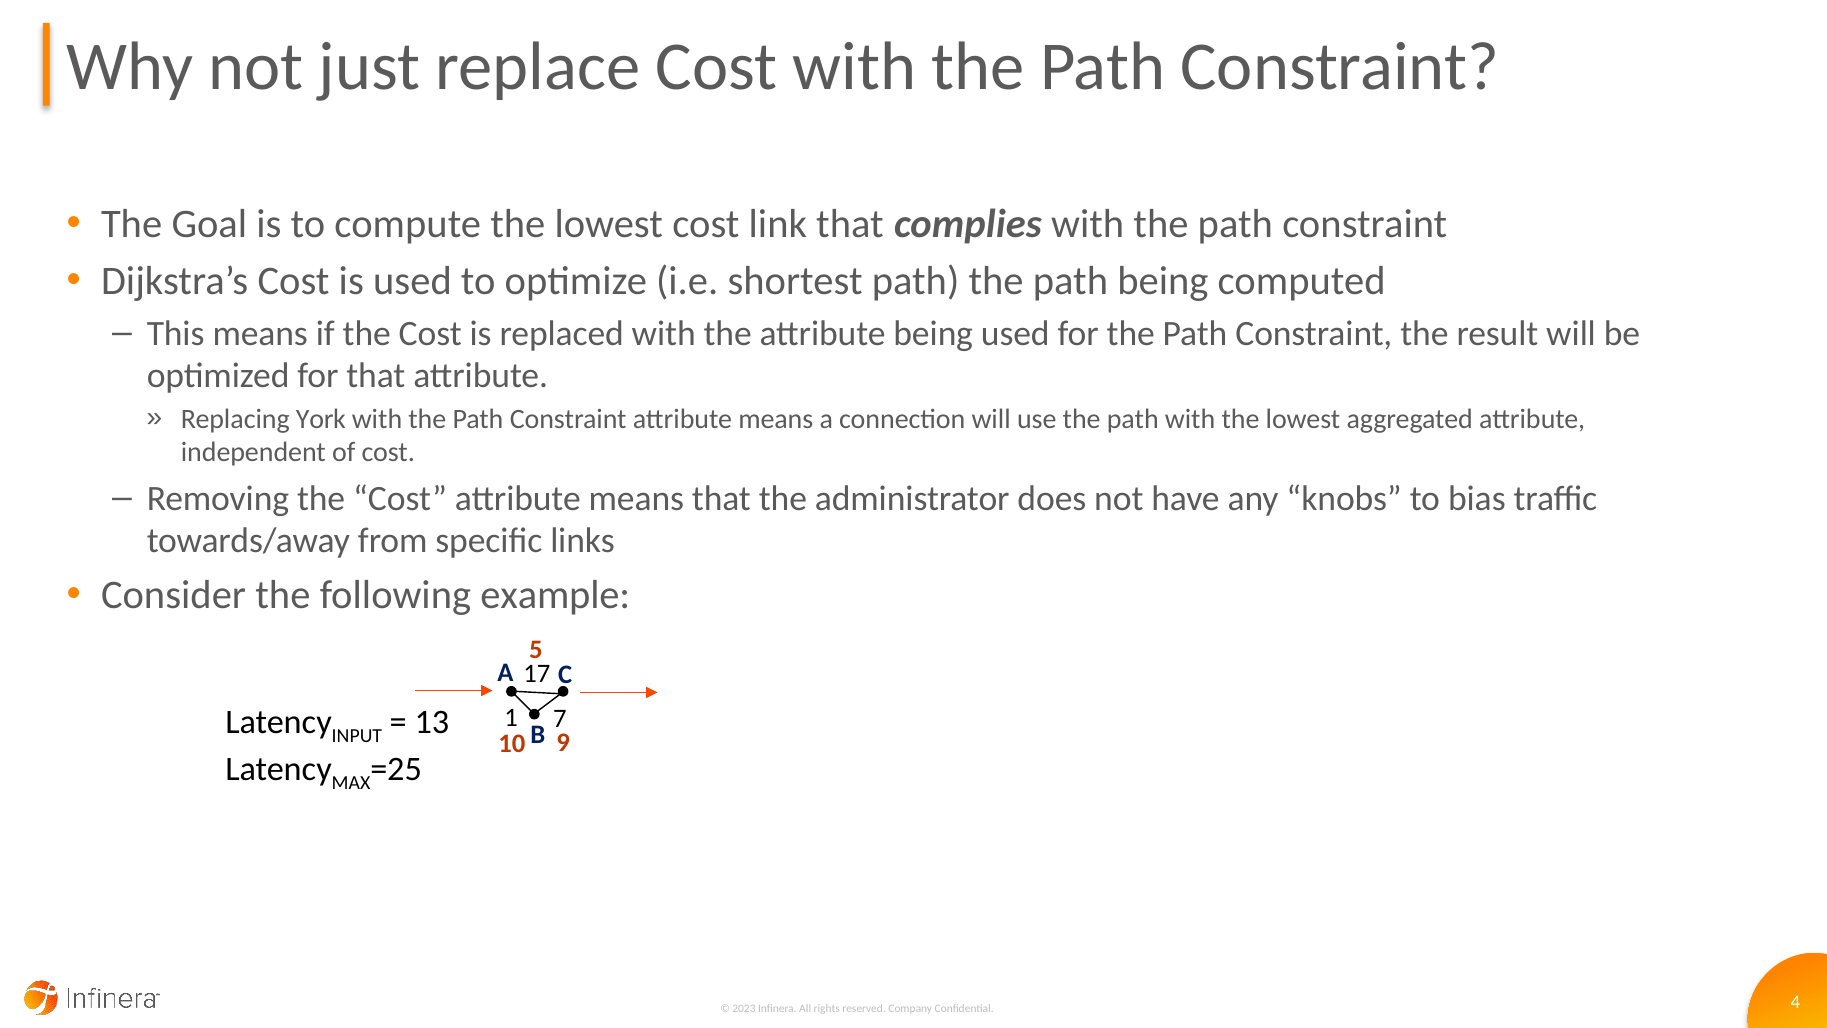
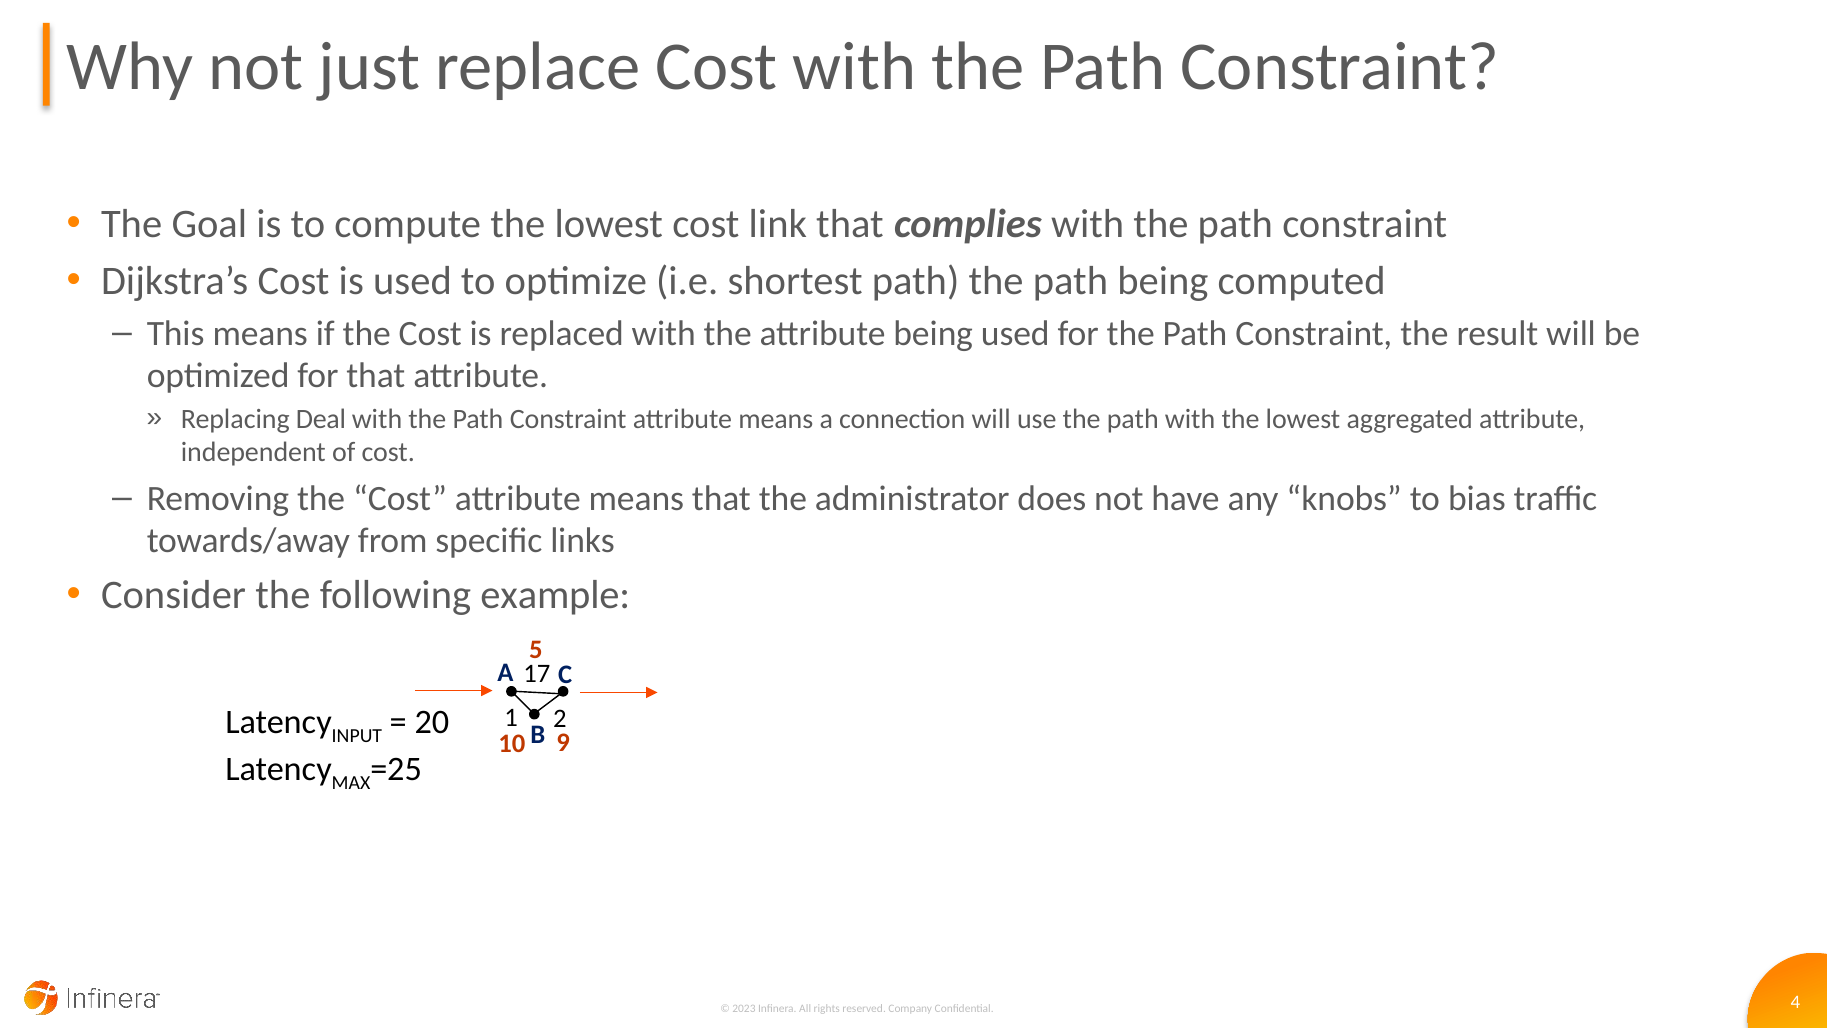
York: York -> Deal
7: 7 -> 2
13: 13 -> 20
